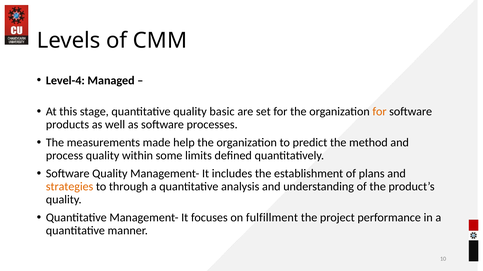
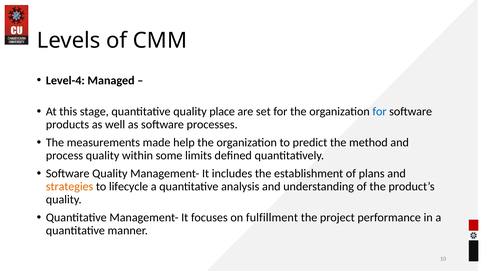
basic: basic -> place
for at (380, 112) colour: orange -> blue
through: through -> lifecycle
